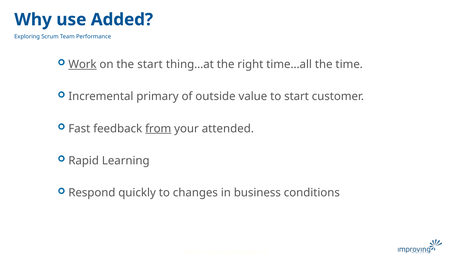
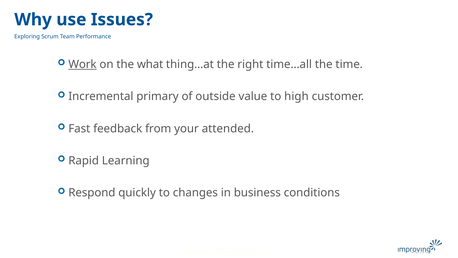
Added: Added -> Issues
the start: start -> what
to start: start -> high
from underline: present -> none
